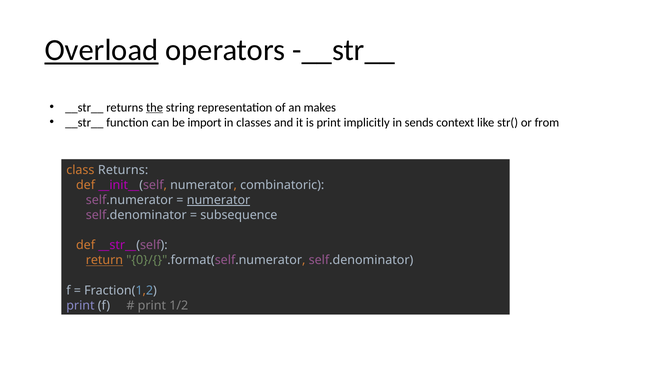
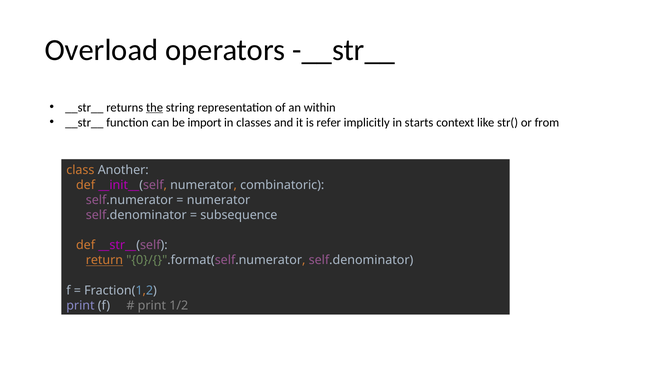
Overload underline: present -> none
makes: makes -> within
is print: print -> refer
sends: sends -> starts
class Returns: Returns -> Another
numerator at (219, 200) underline: present -> none
